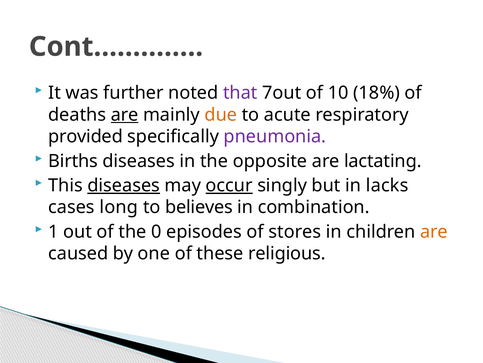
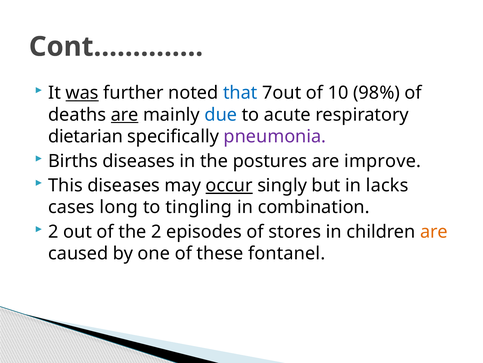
was underline: none -> present
that colour: purple -> blue
18%: 18% -> 98%
due colour: orange -> blue
provided: provided -> dietarian
opposite: opposite -> postures
lactating: lactating -> improve
diseases at (124, 185) underline: present -> none
believes: believes -> tingling
1 at (53, 231): 1 -> 2
the 0: 0 -> 2
religious: religious -> fontanel
